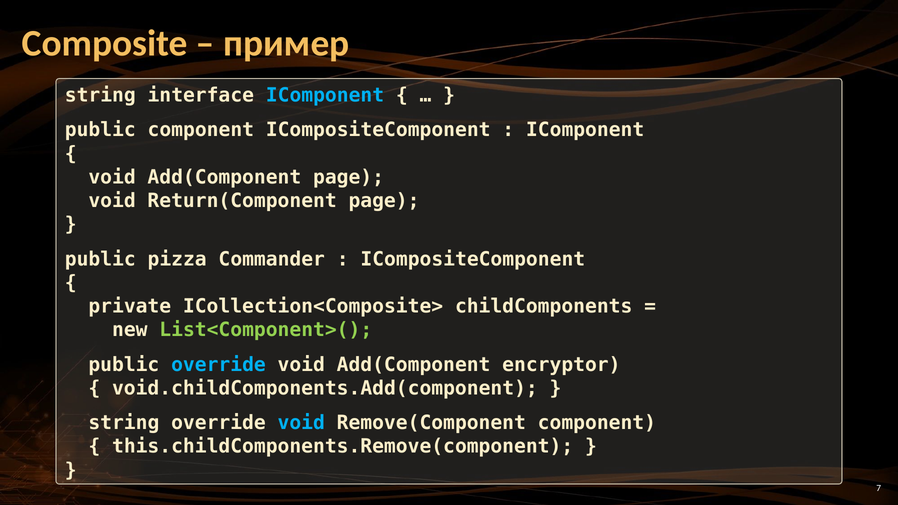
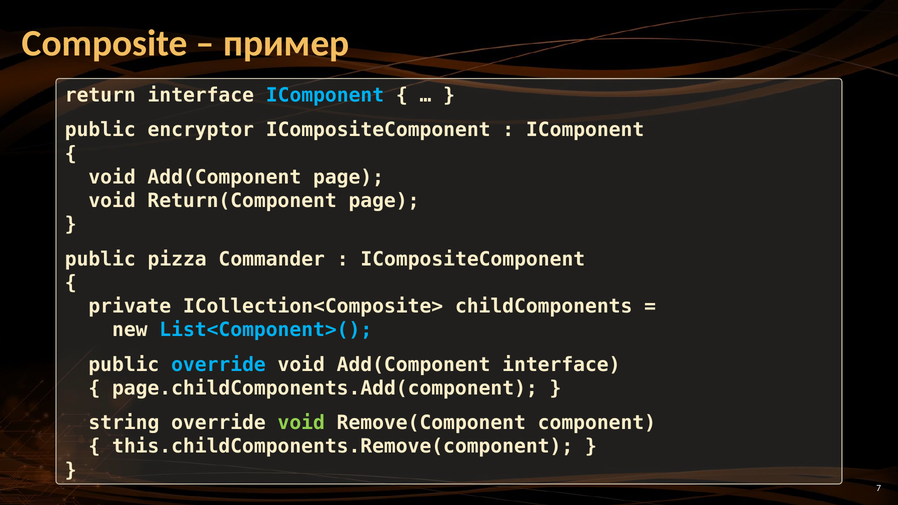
string at (100, 95): string -> return
public component: component -> encryptor
List<Component>( colour: light green -> light blue
Add(Component encryptor: encryptor -> interface
void.childComponents.Add(component: void.childComponents.Add(component -> page.childComponents.Add(component
void at (301, 423) colour: light blue -> light green
